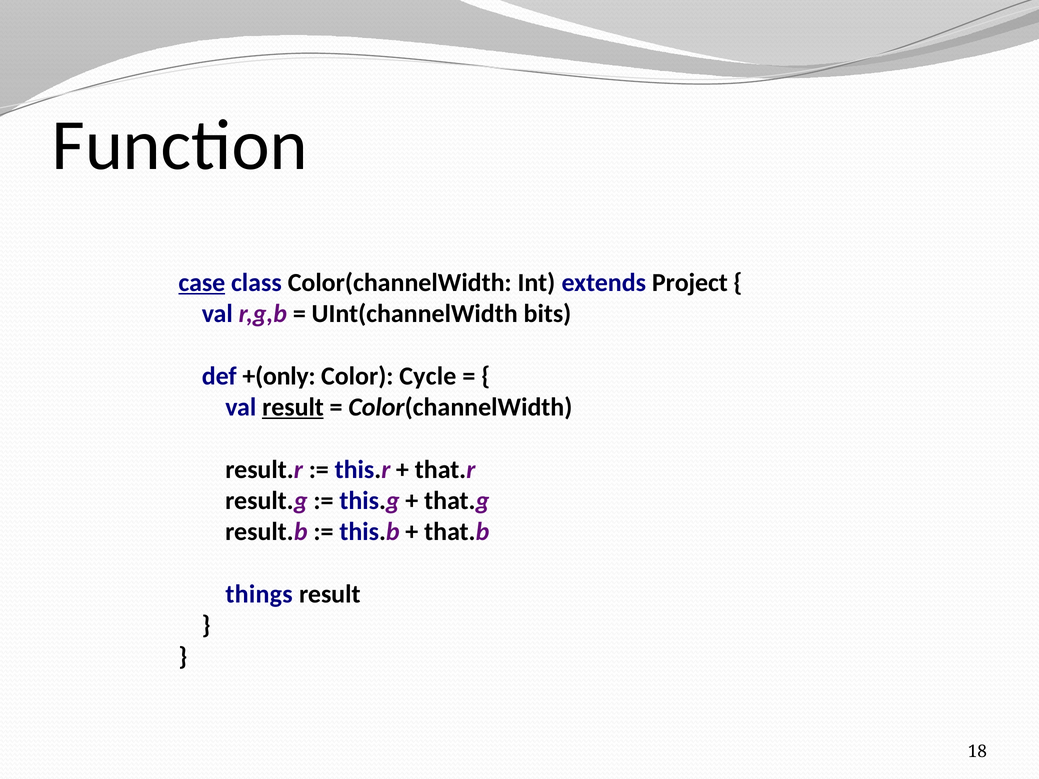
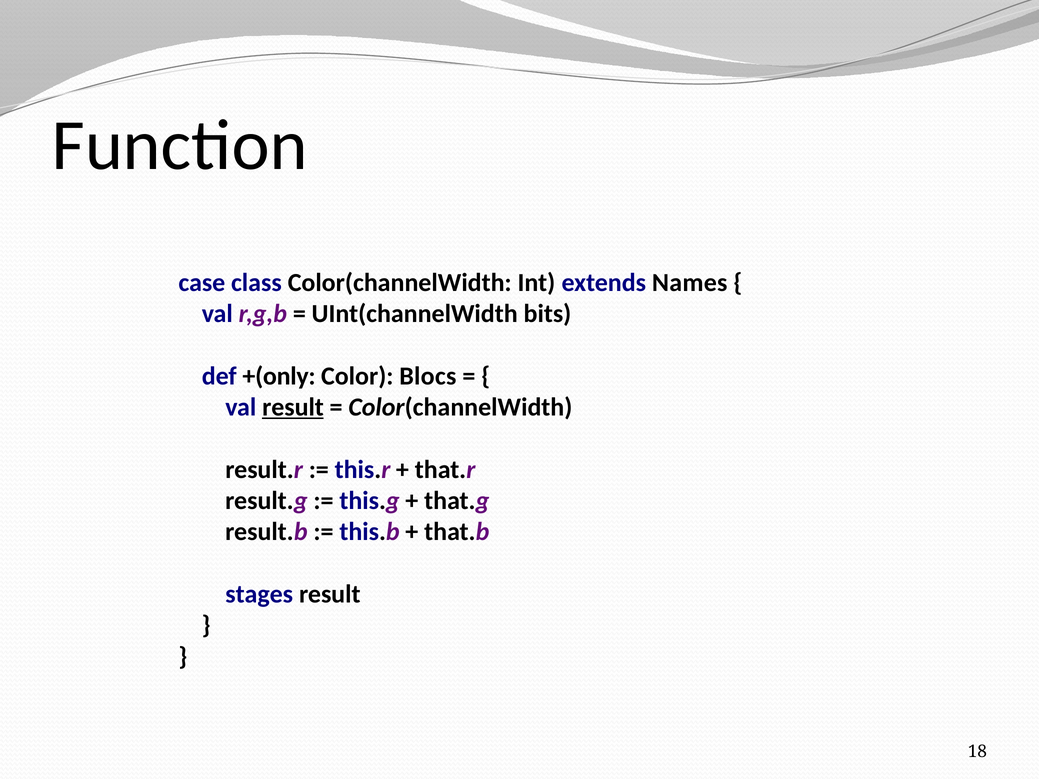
case underline: present -> none
Project: Project -> Names
Cycle: Cycle -> Blocs
things: things -> stages
